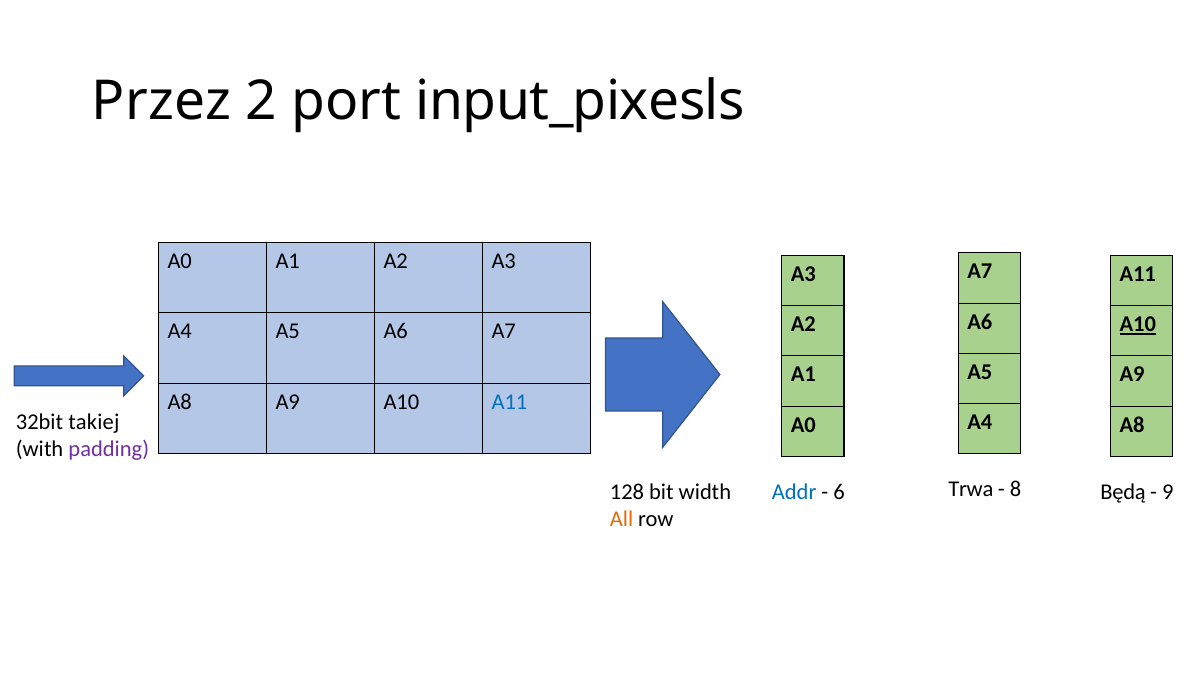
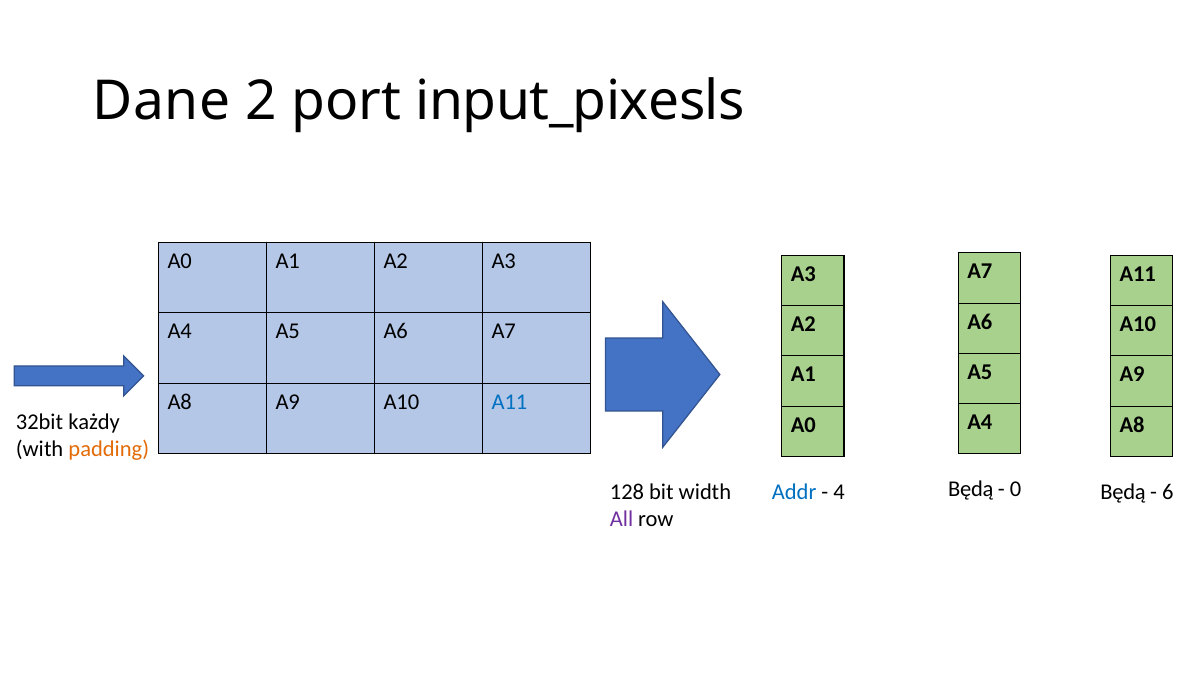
Przez: Przez -> Dane
A10 at (1138, 324) underline: present -> none
takiej: takiej -> każdy
padding colour: purple -> orange
Trwa at (971, 489): Trwa -> Będą
8: 8 -> 0
6: 6 -> 4
9: 9 -> 6
All colour: orange -> purple
